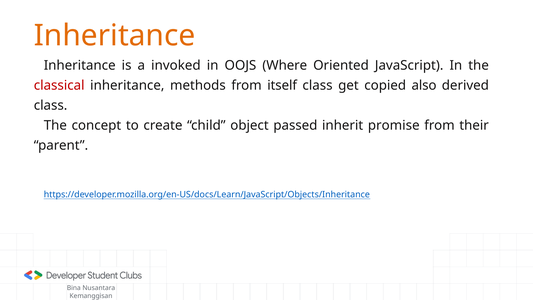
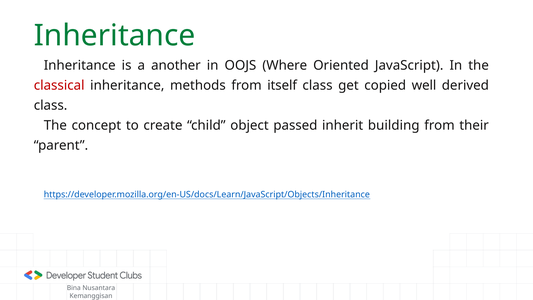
Inheritance at (115, 36) colour: orange -> green
invoked: invoked -> another
also: also -> well
promise: promise -> building
